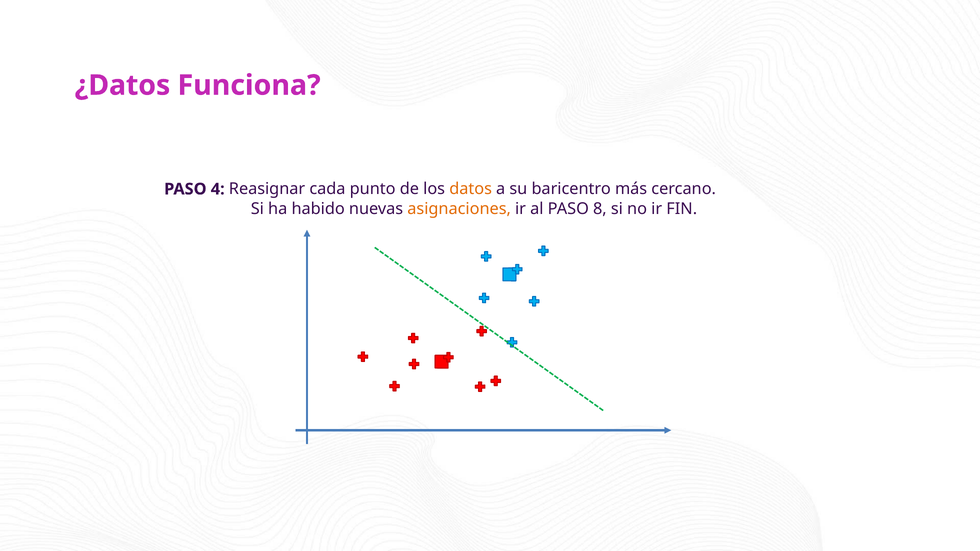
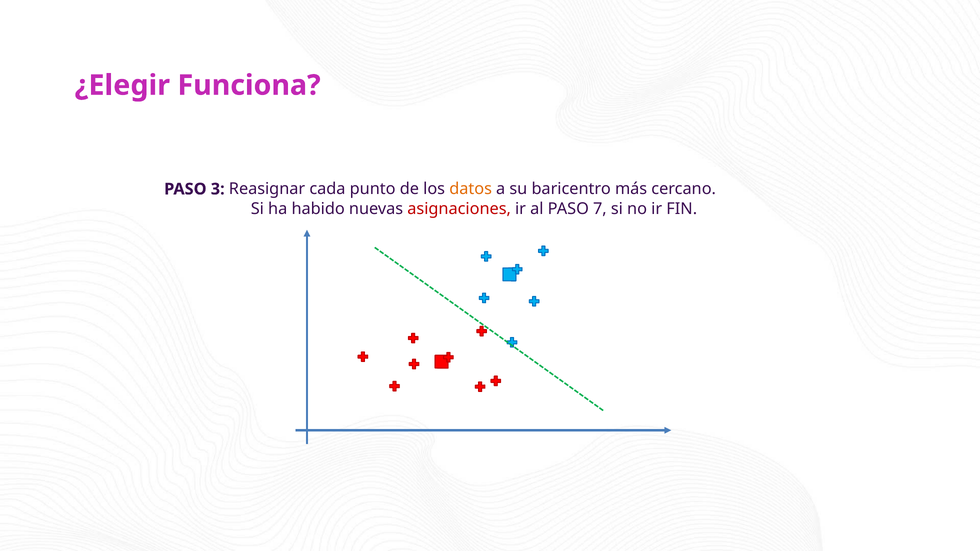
¿Datos: ¿Datos -> ¿Elegir
4: 4 -> 3
asignaciones colour: orange -> red
8: 8 -> 7
